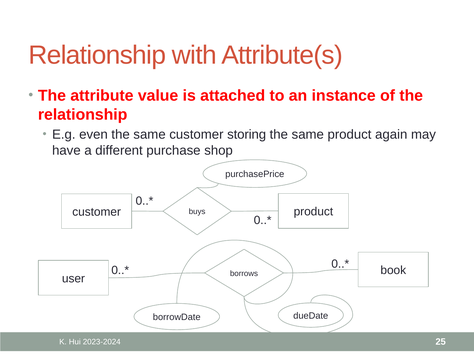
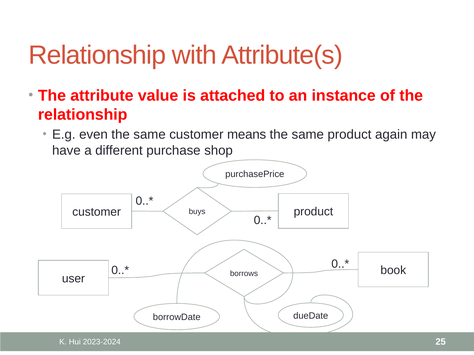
storing: storing -> means
